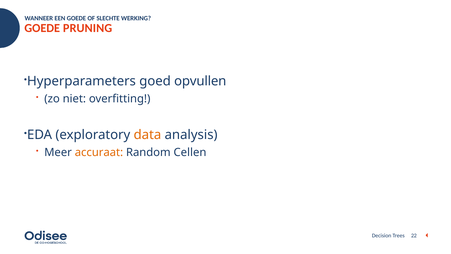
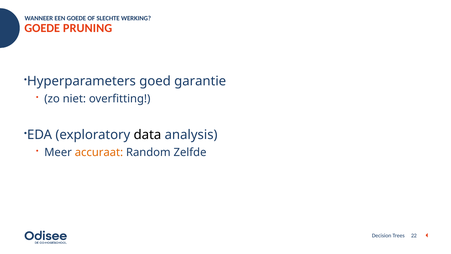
opvullen: opvullen -> garantie
data colour: orange -> black
Cellen: Cellen -> Zelfde
